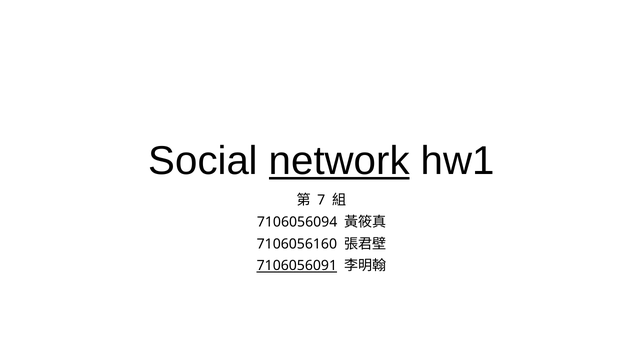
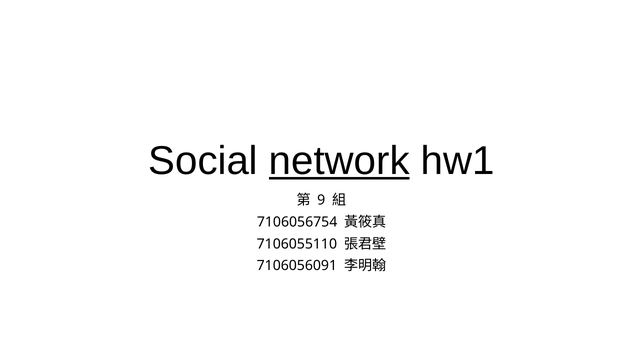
7: 7 -> 9
7106056094: 7106056094 -> 7106056754
7106056160: 7106056160 -> 7106055110
7106056091 underline: present -> none
